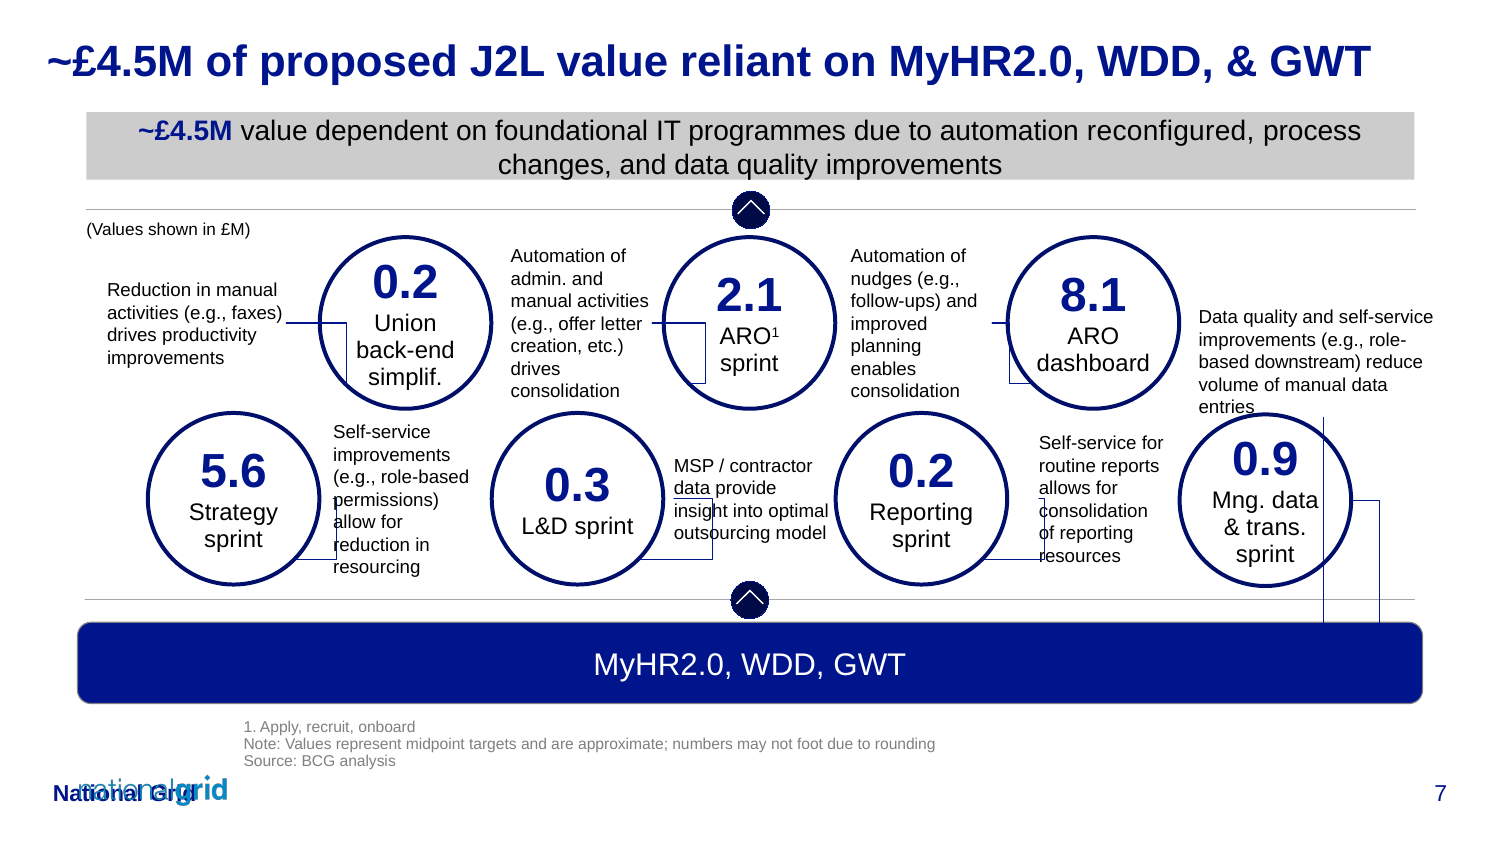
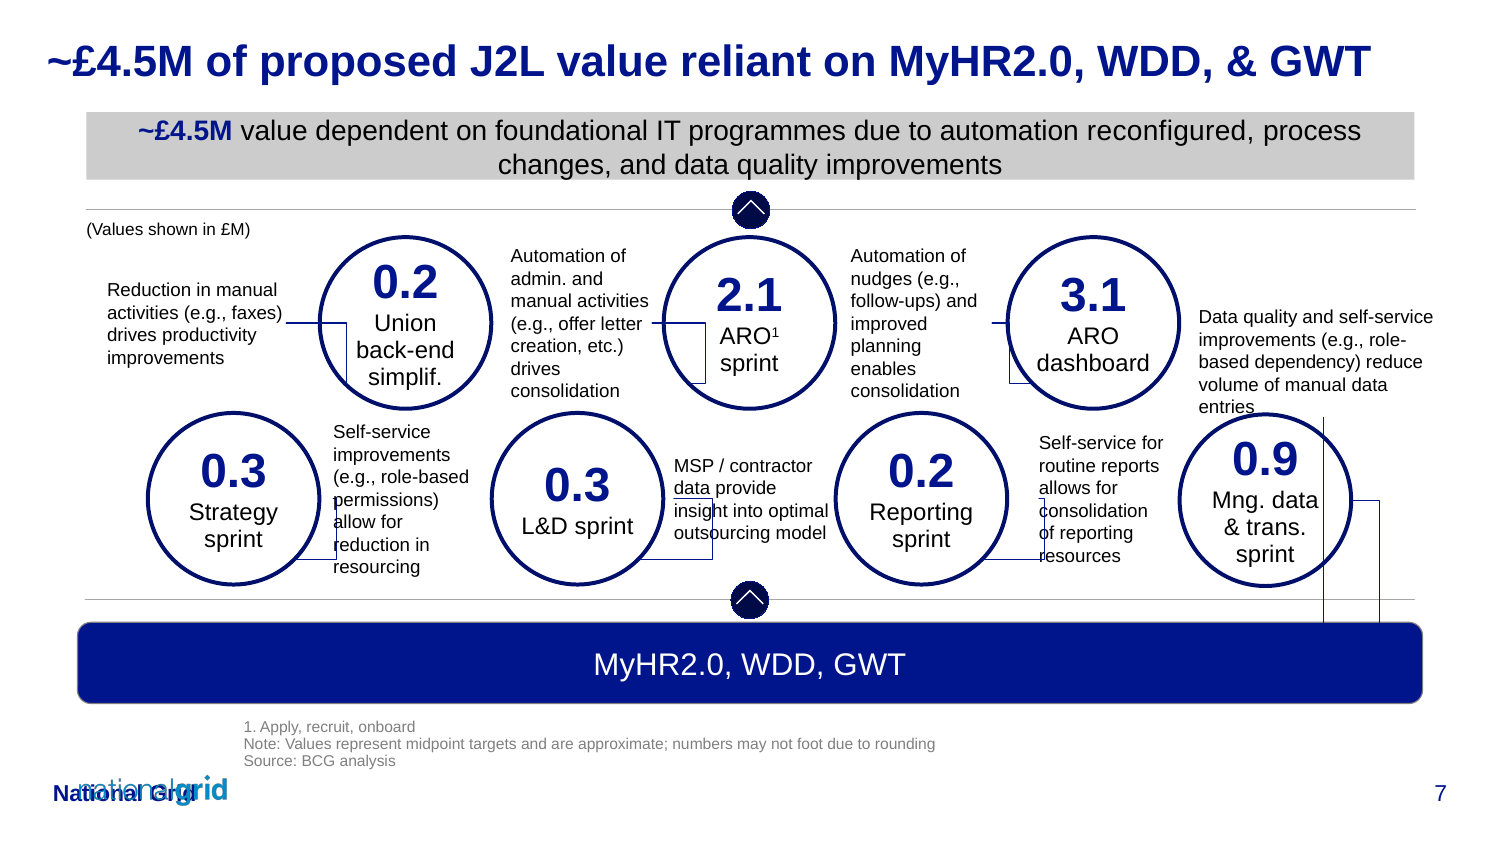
8.1: 8.1 -> 3.1
downstream: downstream -> dependency
5.6 at (234, 472): 5.6 -> 0.3
